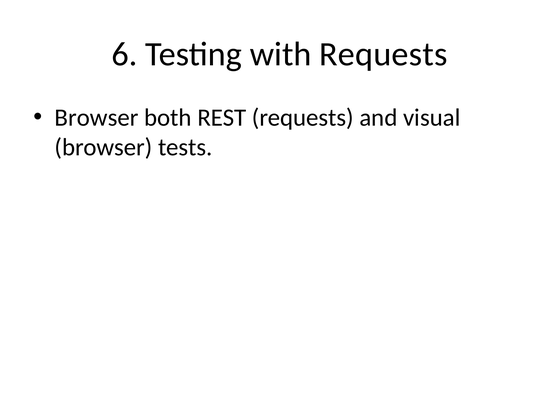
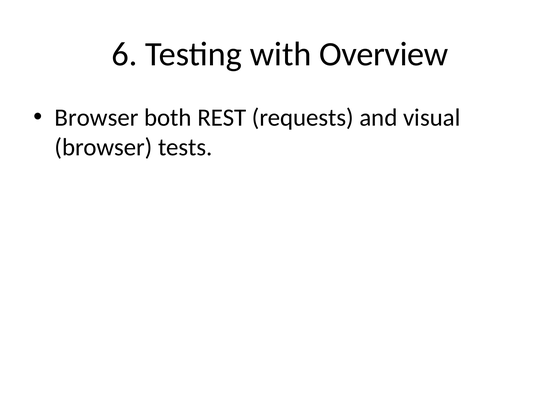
with Requests: Requests -> Overview
